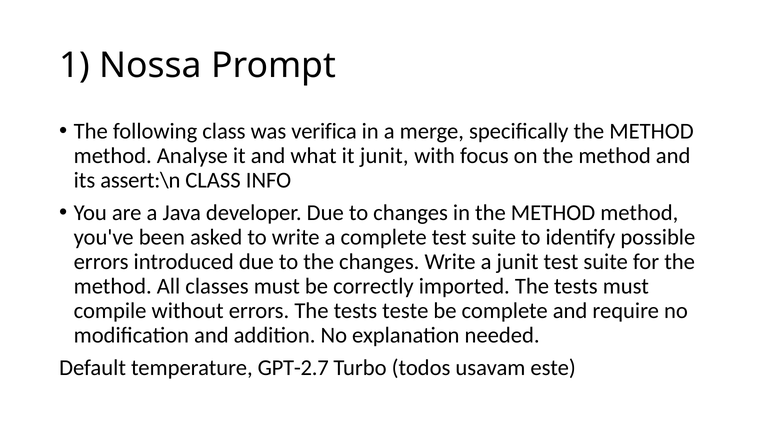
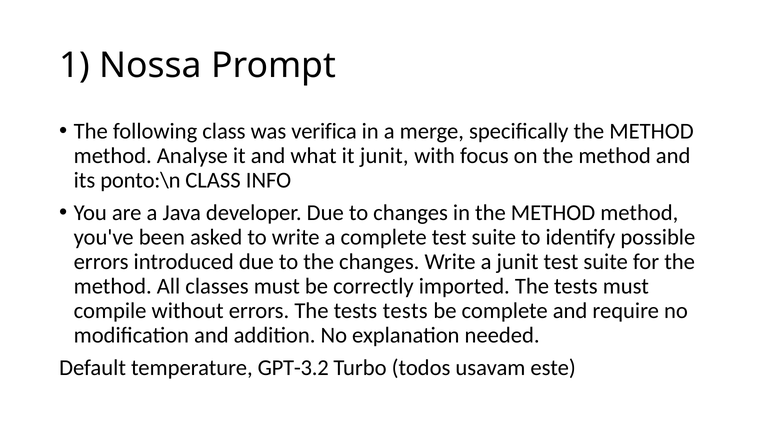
assert:\n: assert:\n -> ponto:\n
tests teste: teste -> tests
GPT-2.7: GPT-2.7 -> GPT-3.2
